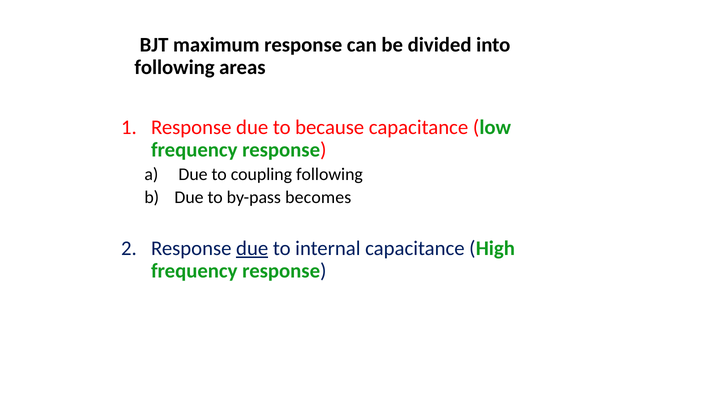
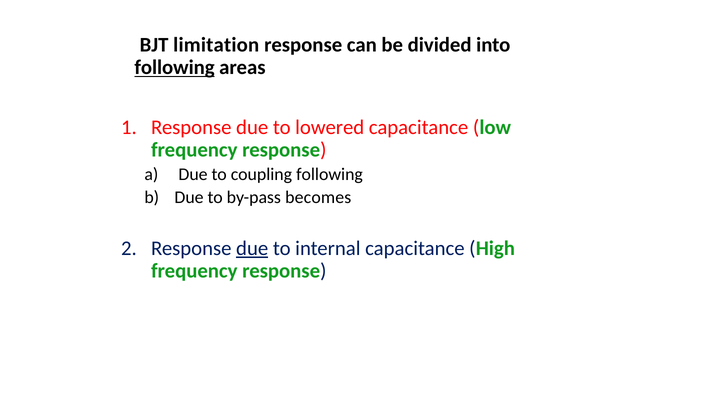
maximum: maximum -> limitation
following at (174, 67) underline: none -> present
because: because -> lowered
